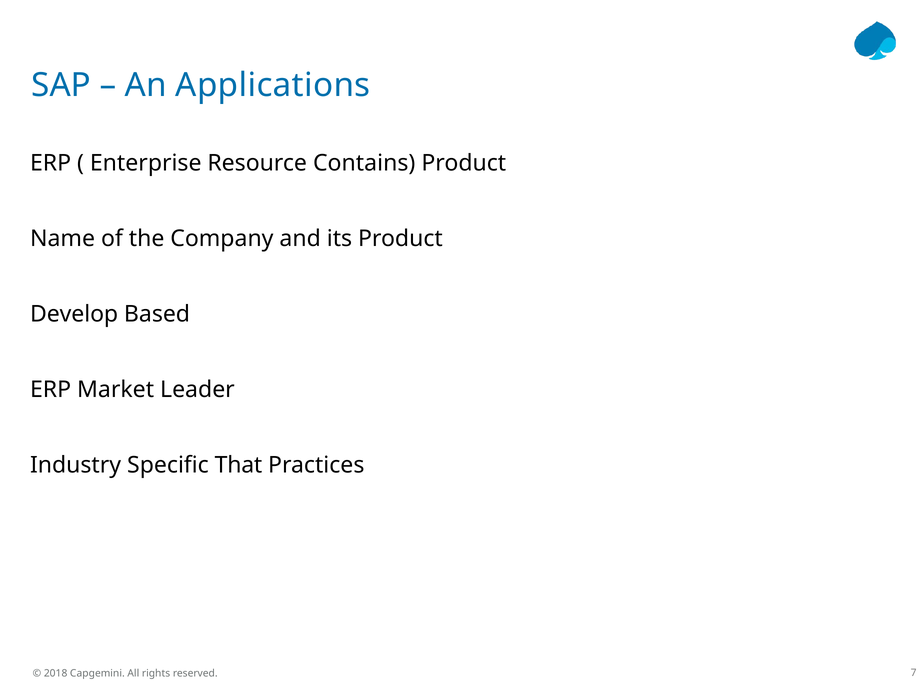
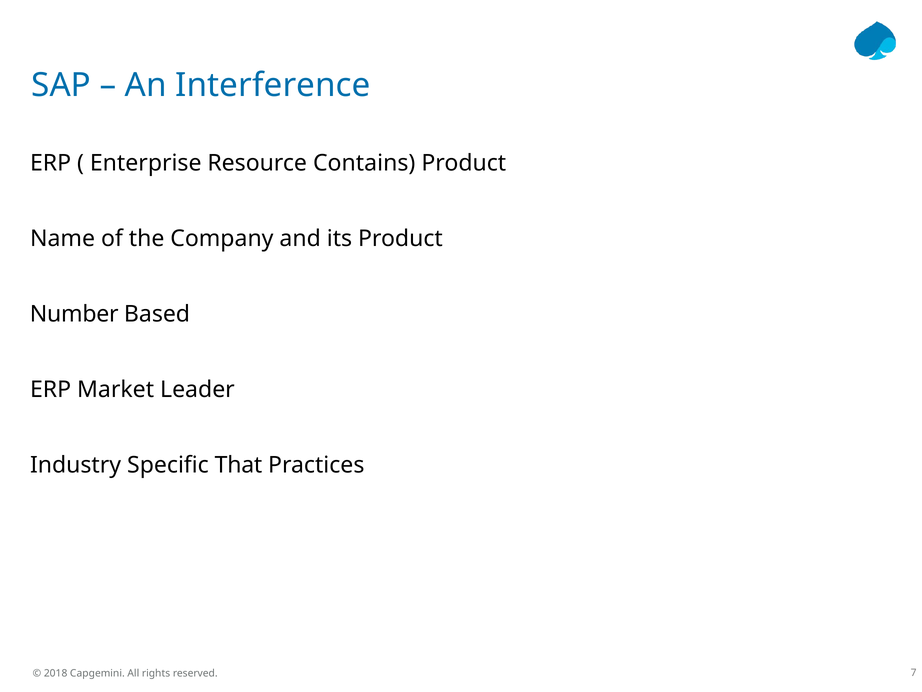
Applications: Applications -> Interference
Develop: Develop -> Number
